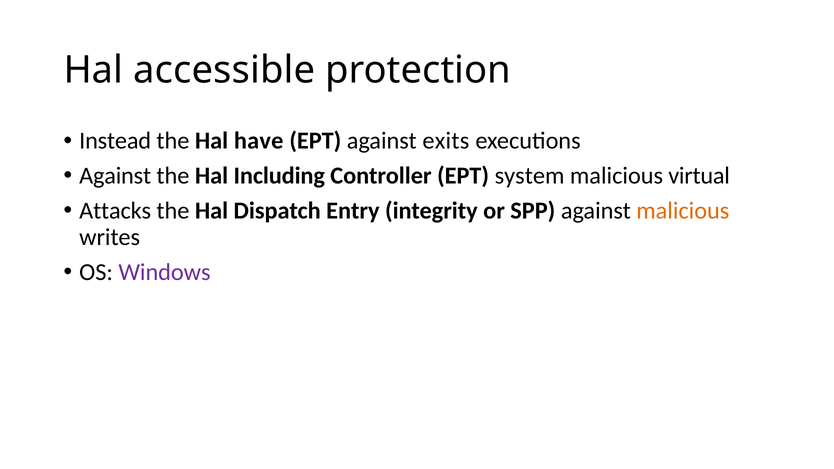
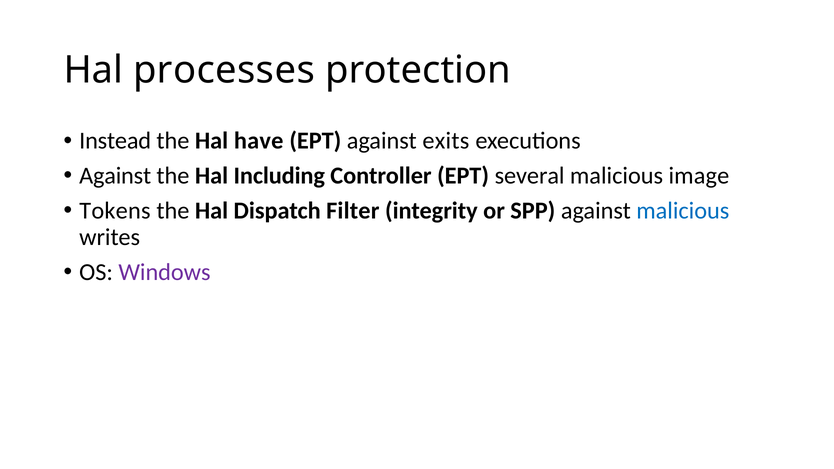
accessible: accessible -> processes
system: system -> several
virtual: virtual -> image
Attacks: Attacks -> Tokens
Entry: Entry -> Filter
malicious at (683, 211) colour: orange -> blue
